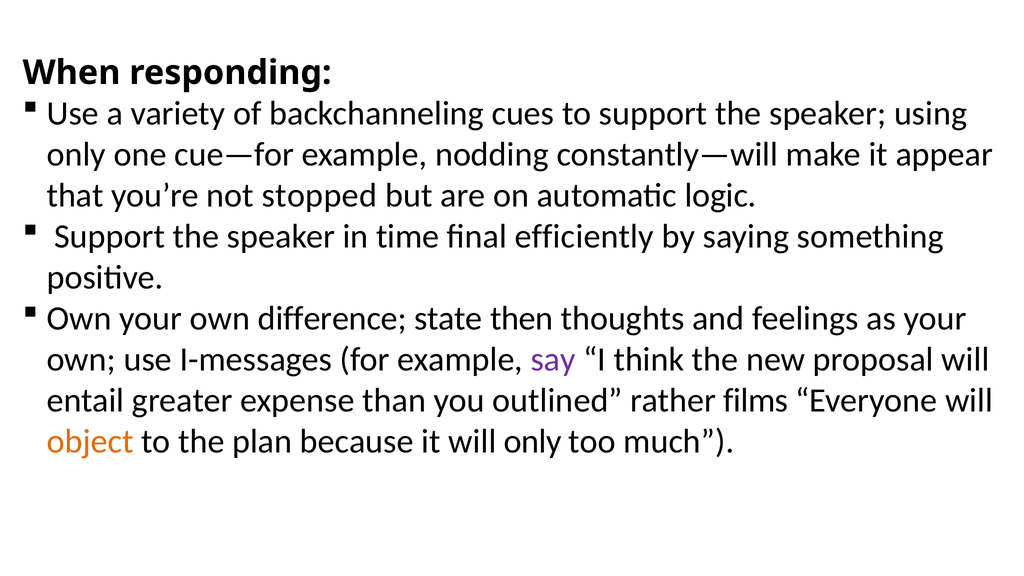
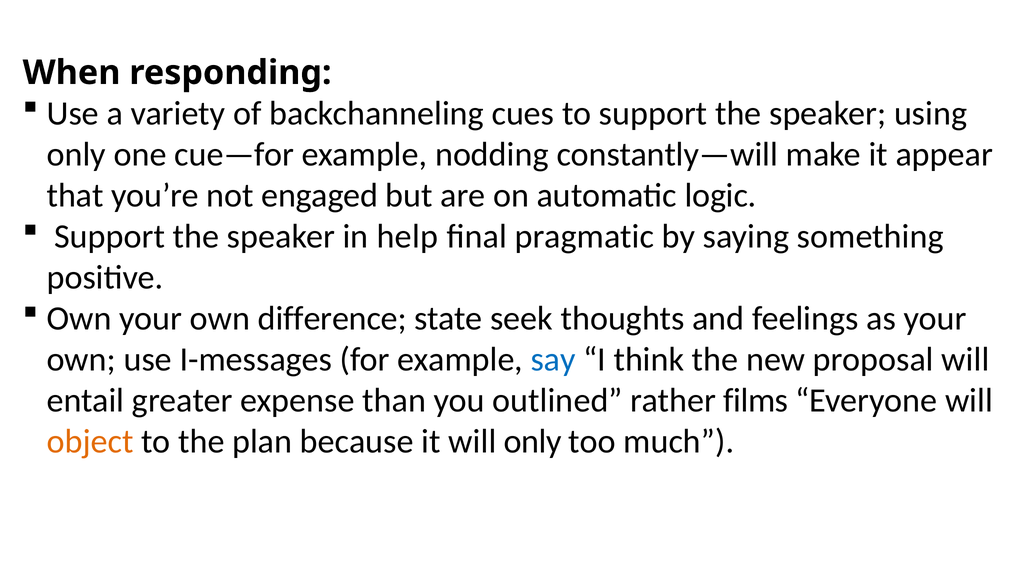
stopped: stopped -> engaged
time: time -> help
efficiently: efficiently -> pragmatic
then: then -> seek
say colour: purple -> blue
